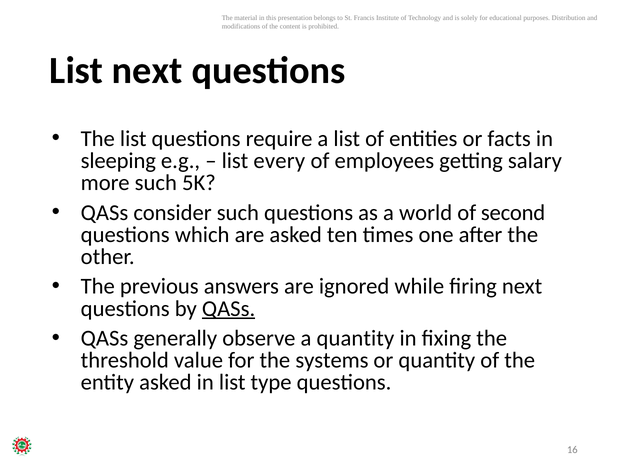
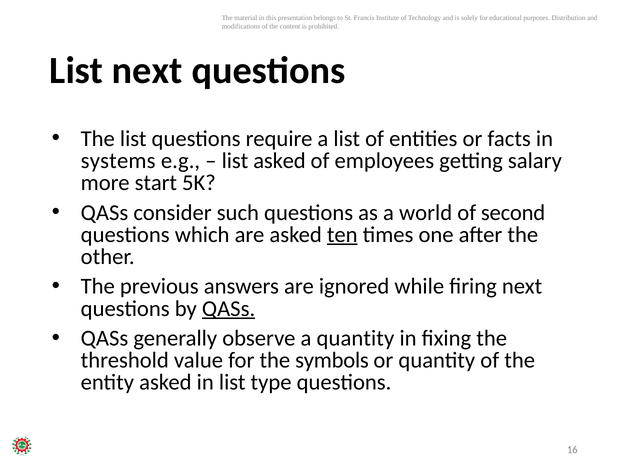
sleeping: sleeping -> systems
list every: every -> asked
more such: such -> start
ten underline: none -> present
systems: systems -> symbols
